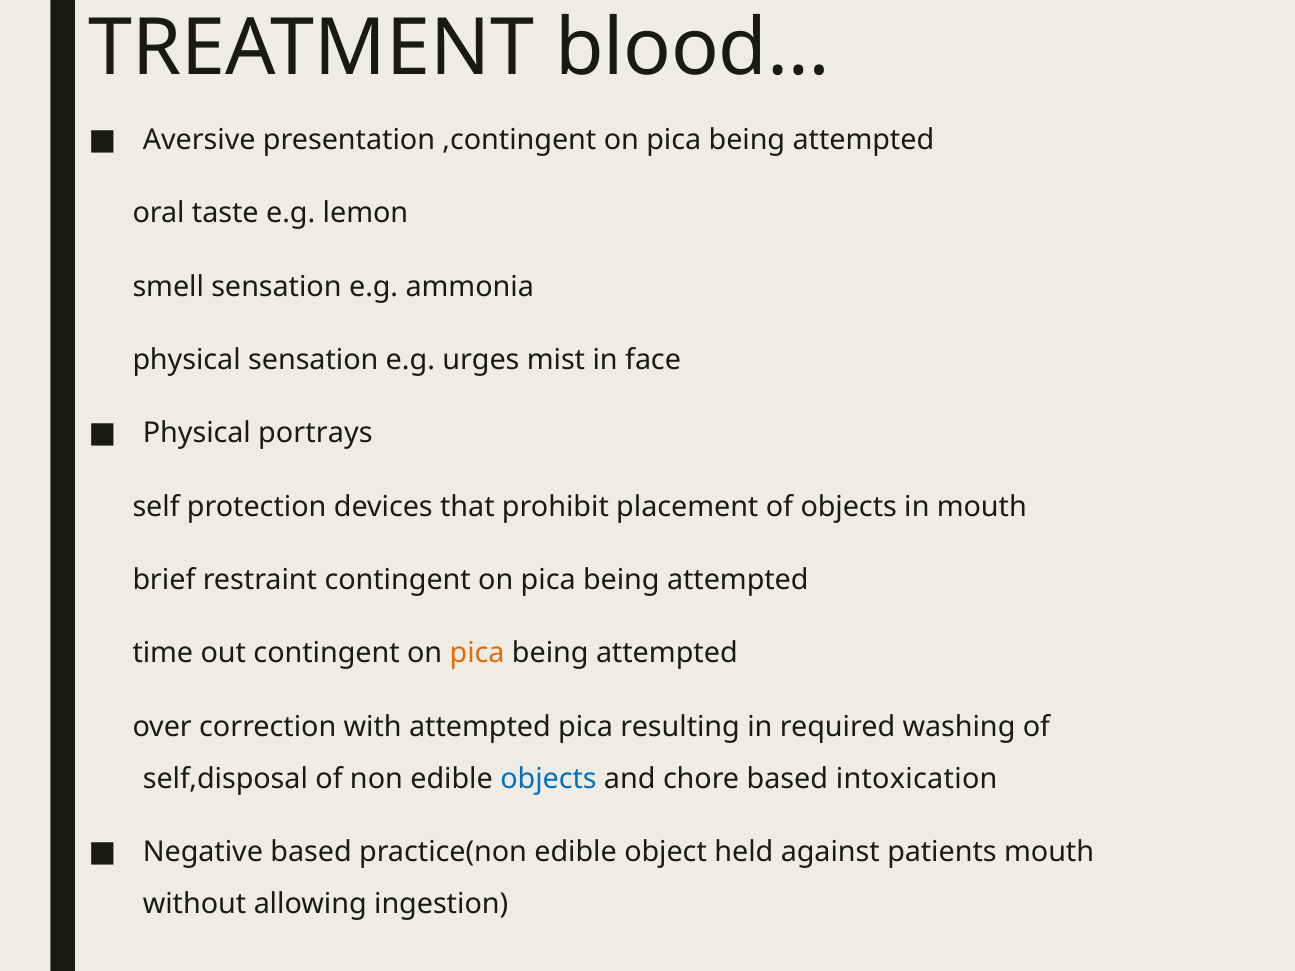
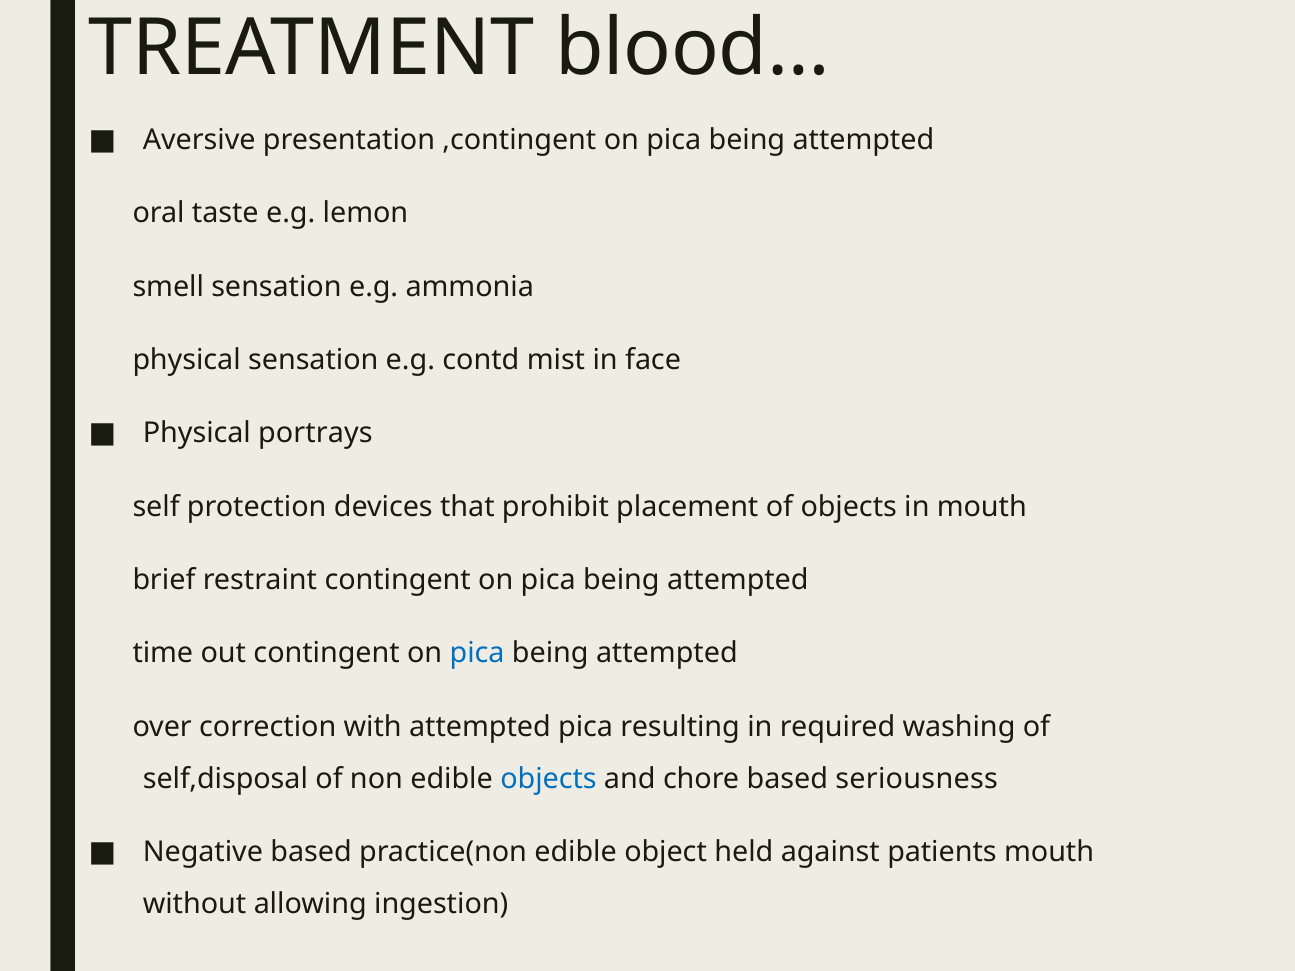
urges: urges -> contd
pica at (477, 654) colour: orange -> blue
intoxication: intoxication -> seriousness
